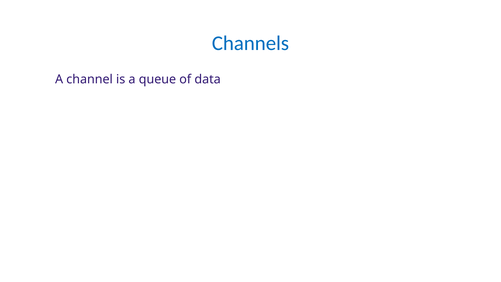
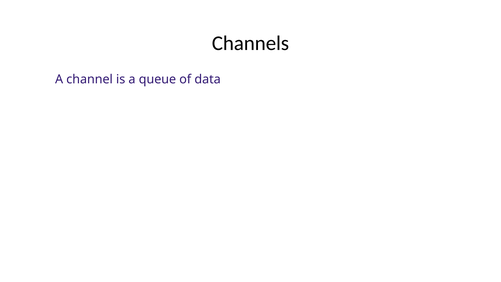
Channels colour: blue -> black
